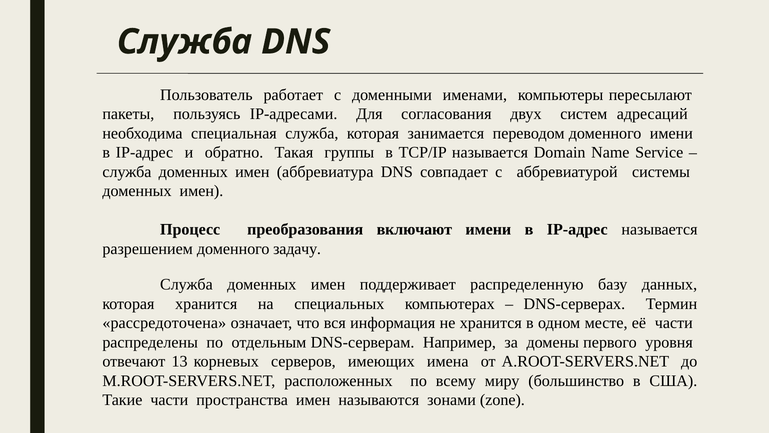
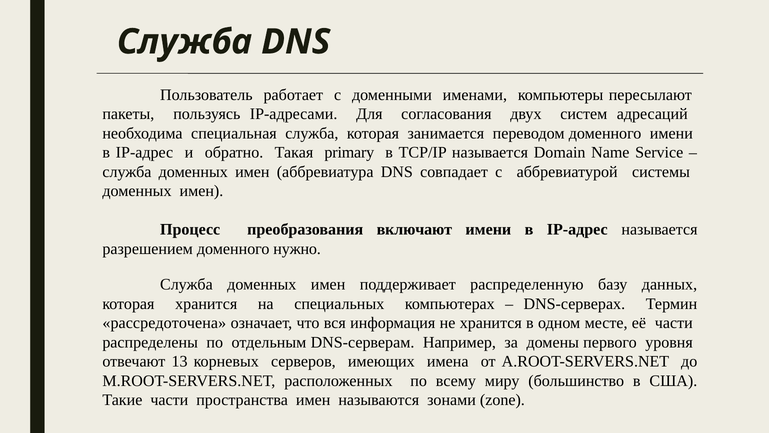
группы: группы -> primary
задачу: задачу -> нужно
